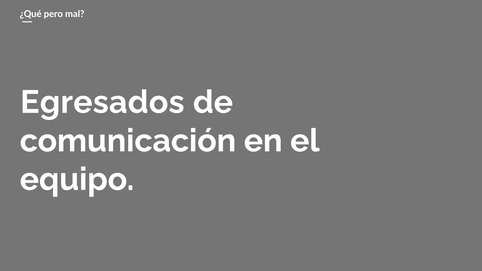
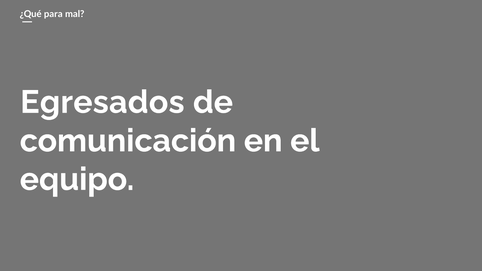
pero: pero -> para
